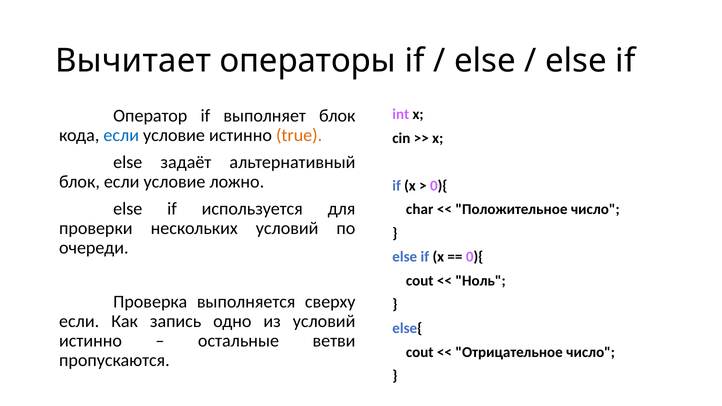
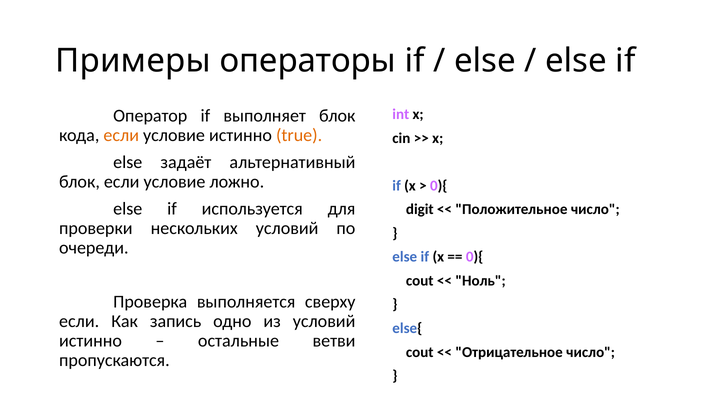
Вычитает: Вычитает -> Примеры
если at (121, 136) colour: blue -> orange
char: char -> digit
